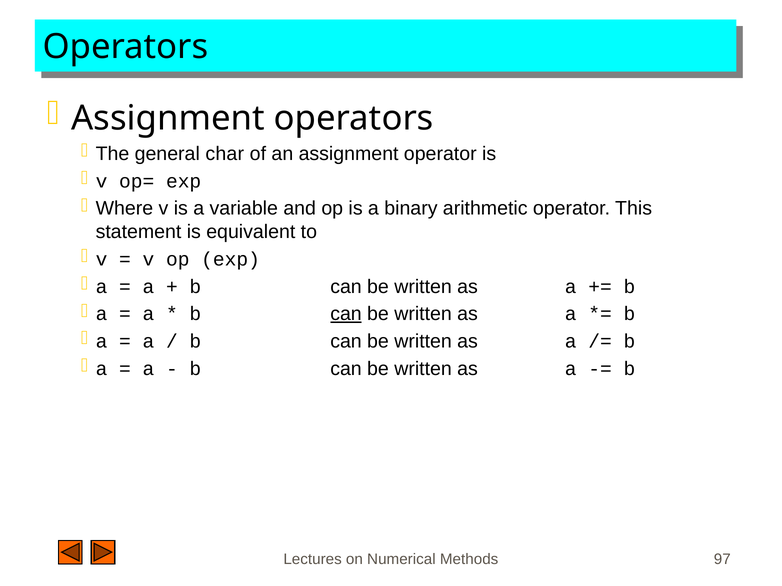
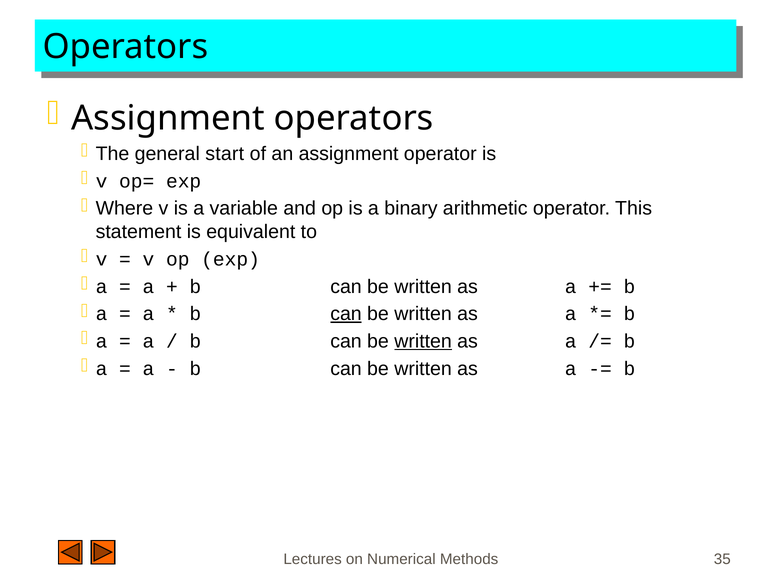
char: char -> start
written at (423, 342) underline: none -> present
97: 97 -> 35
